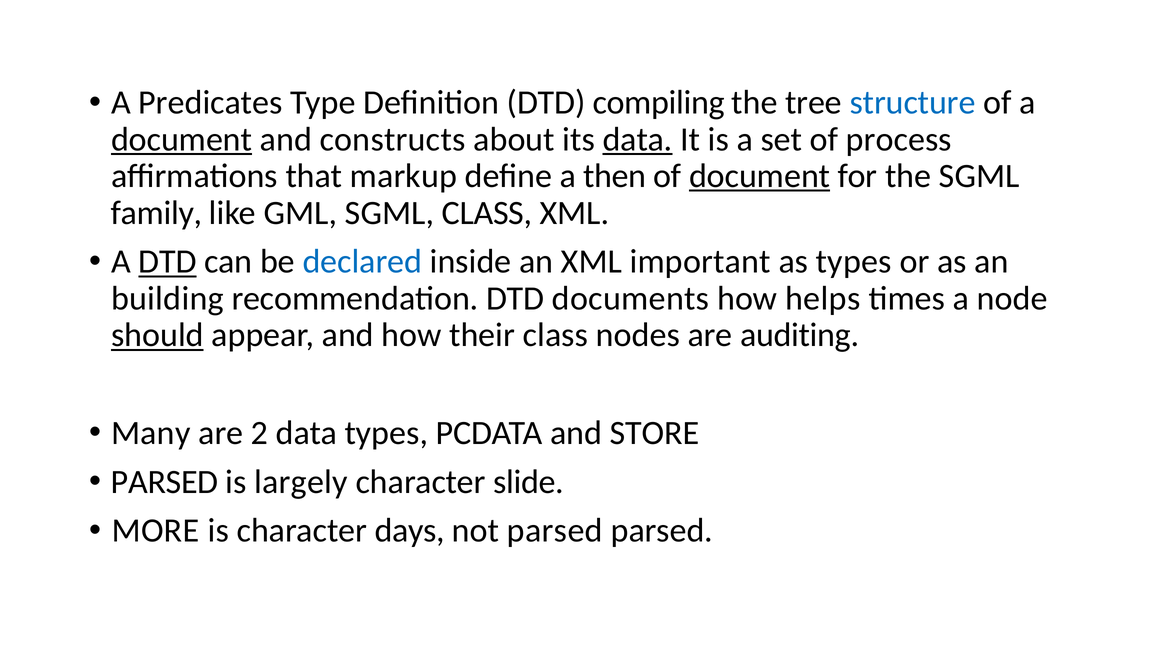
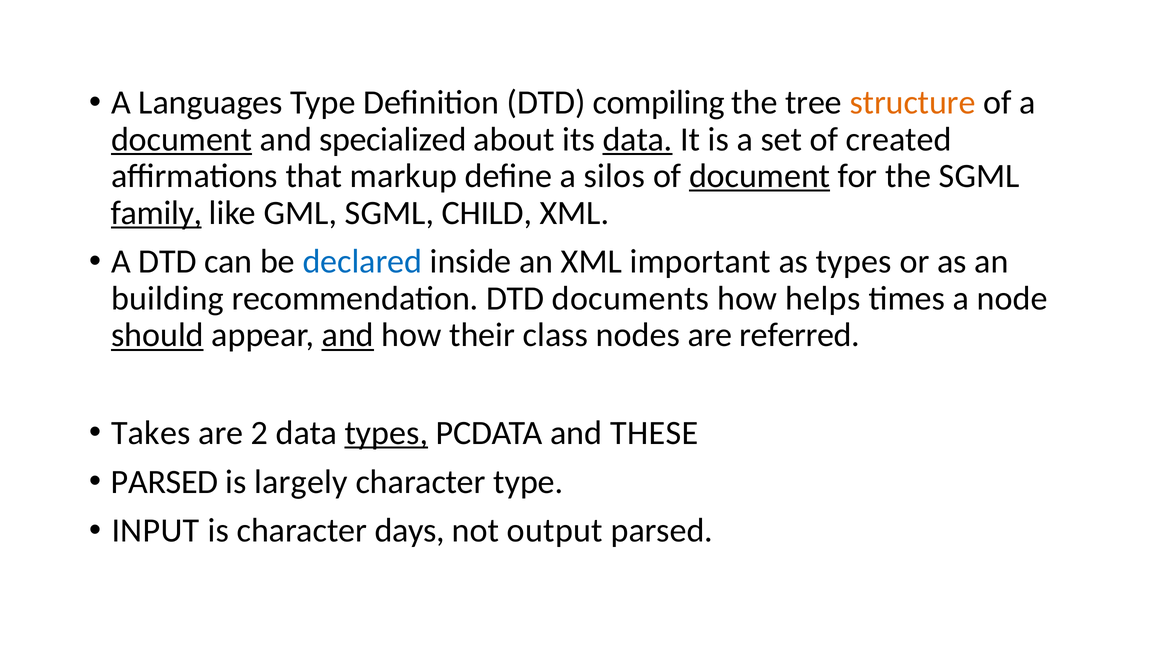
Predicates: Predicates -> Languages
structure colour: blue -> orange
constructs: constructs -> specialized
process: process -> created
then: then -> silos
family underline: none -> present
SGML CLASS: CLASS -> CHILD
DTD at (167, 262) underline: present -> none
and at (348, 335) underline: none -> present
auditing: auditing -> referred
Many: Many -> Takes
types at (386, 433) underline: none -> present
STORE: STORE -> THESE
character slide: slide -> type
MORE: MORE -> INPUT
not parsed: parsed -> output
